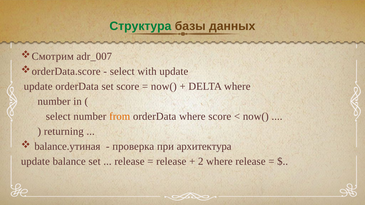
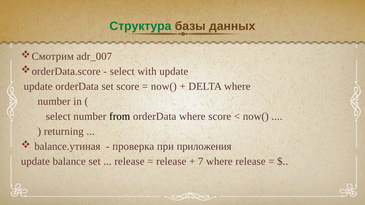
from colour: orange -> black
архитектура: архитектура -> приложения
2: 2 -> 7
